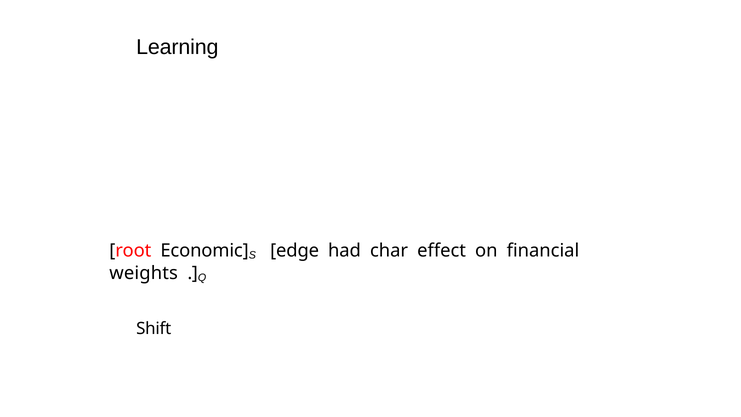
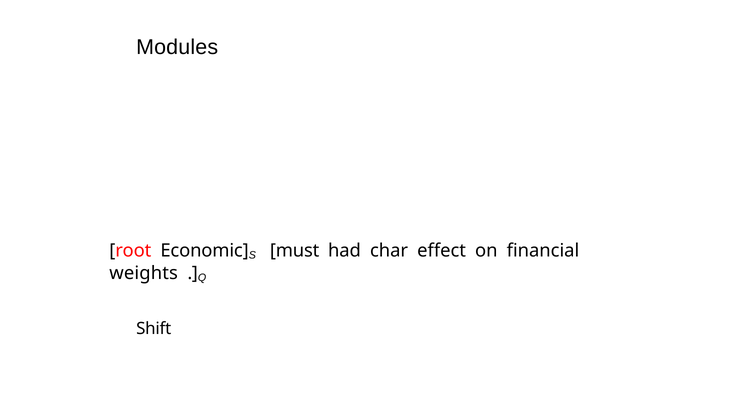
Learning: Learning -> Modules
edge: edge -> must
